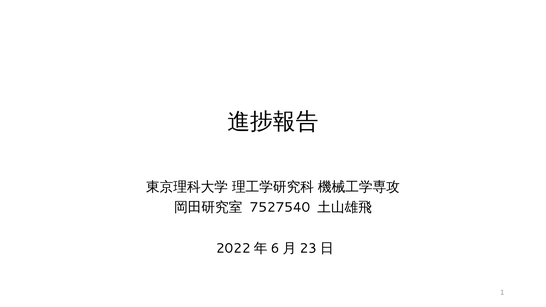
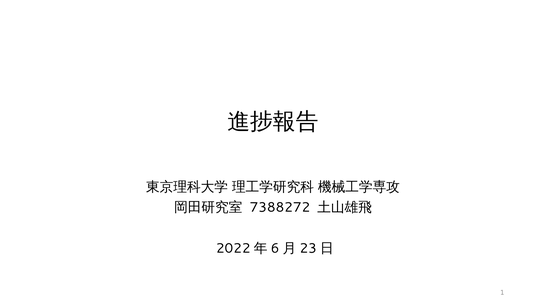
7527540: 7527540 -> 7388272
